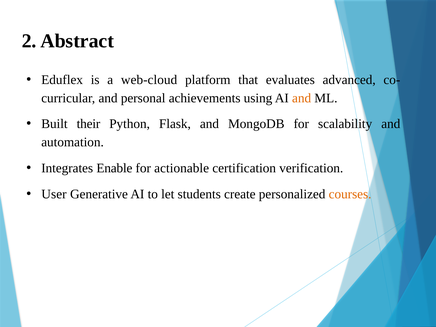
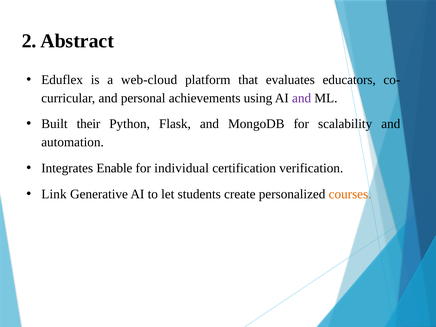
advanced: advanced -> educators
and at (302, 98) colour: orange -> purple
actionable: actionable -> individual
User: User -> Link
